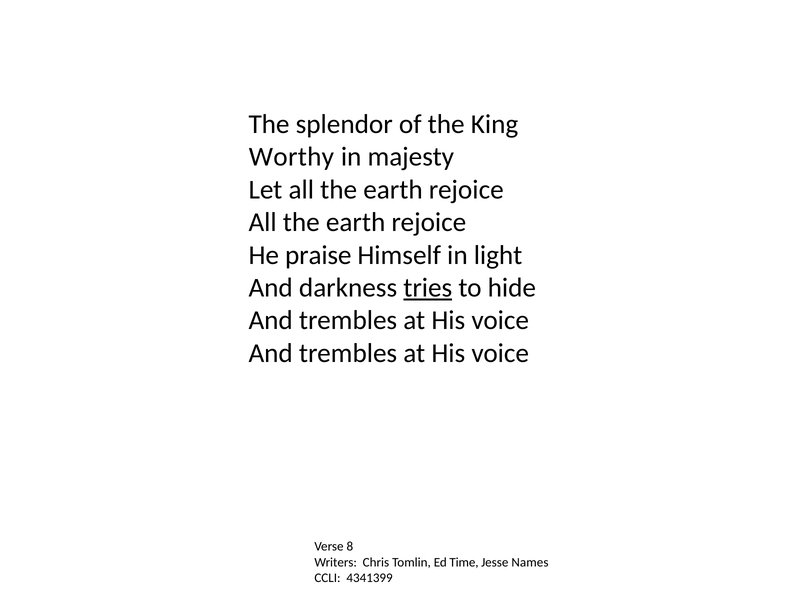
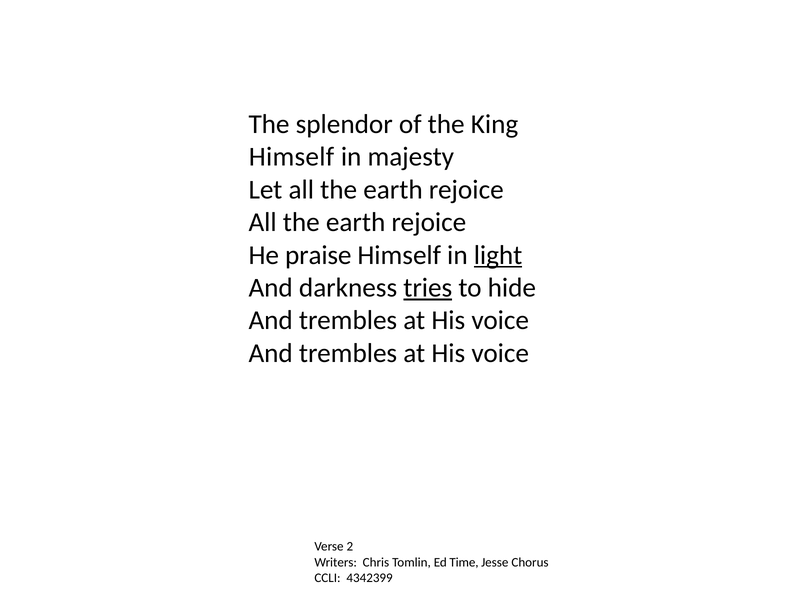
Worthy at (291, 157): Worthy -> Himself
light underline: none -> present
8: 8 -> 2
Names: Names -> Chorus
4341399: 4341399 -> 4342399
